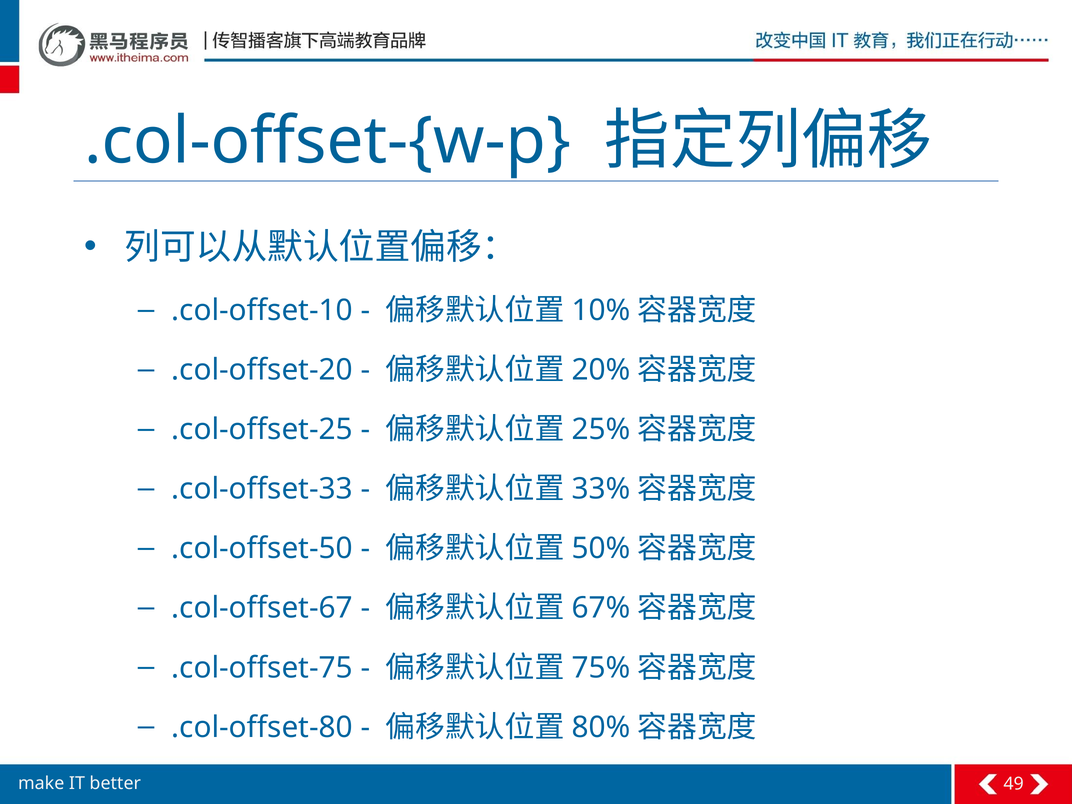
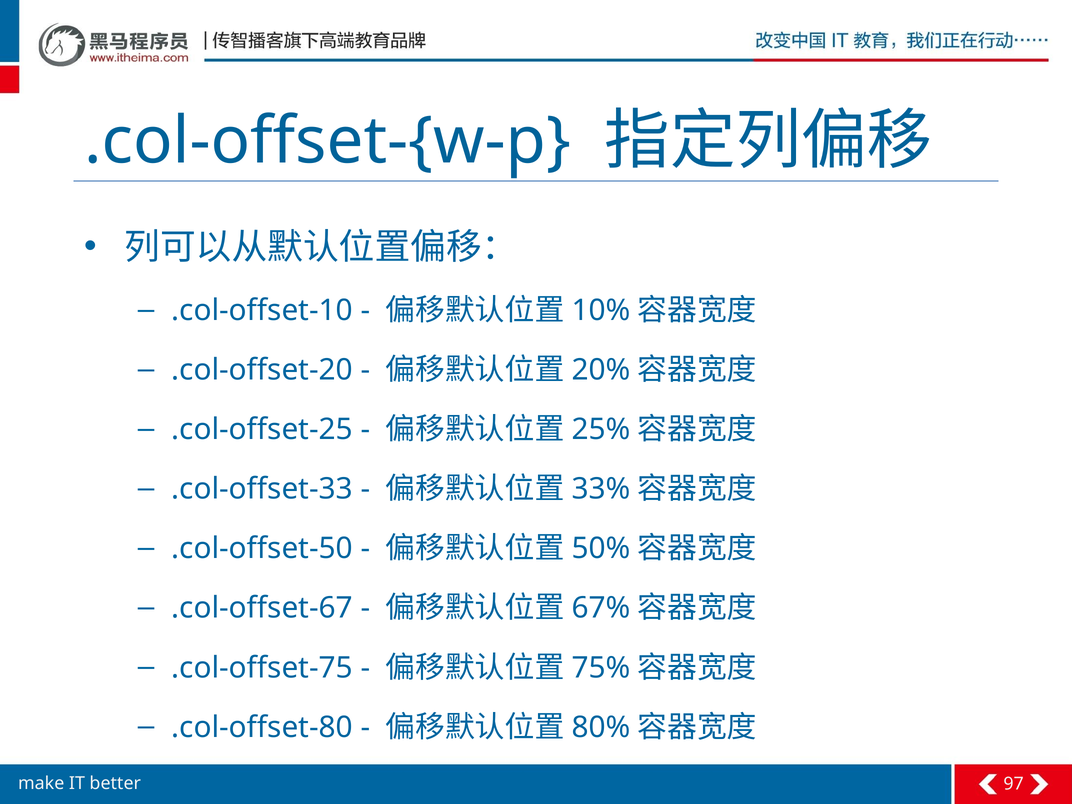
49: 49 -> 97
